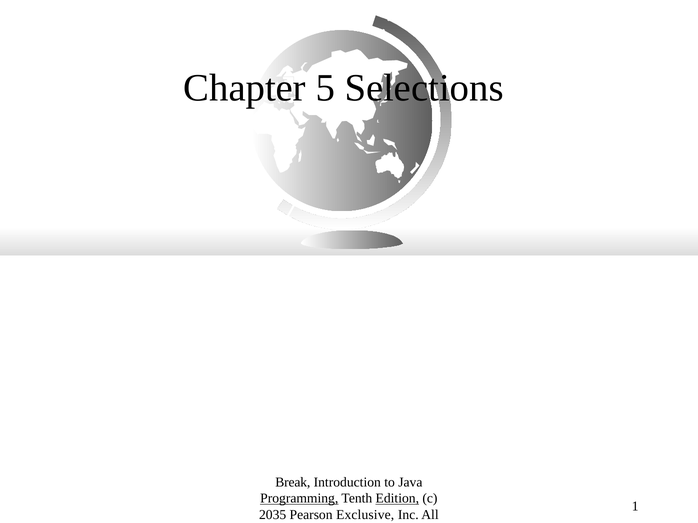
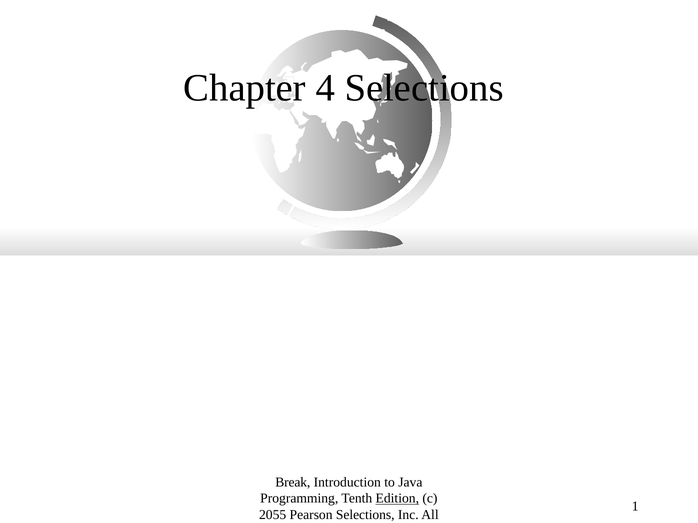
5: 5 -> 4
Programming underline: present -> none
2035: 2035 -> 2055
Pearson Exclusive: Exclusive -> Selections
